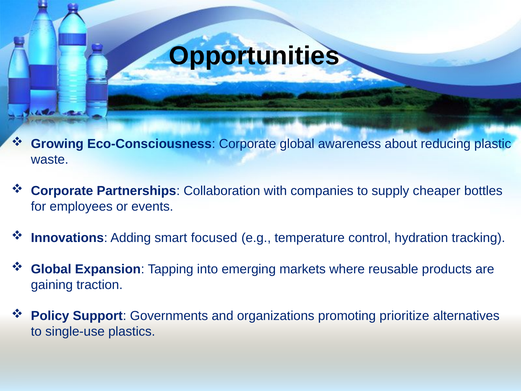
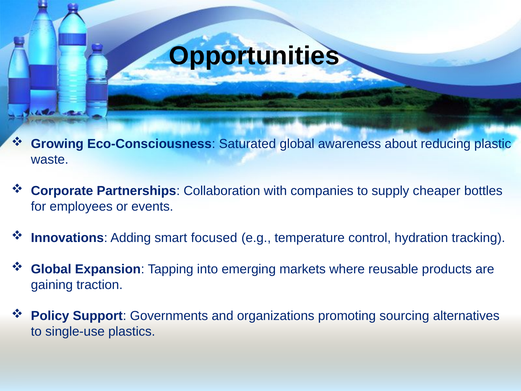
Eco-Consciousness Corporate: Corporate -> Saturated
prioritize: prioritize -> sourcing
